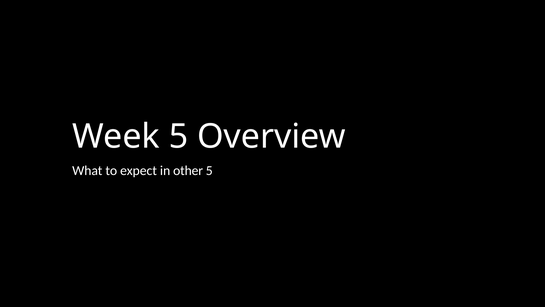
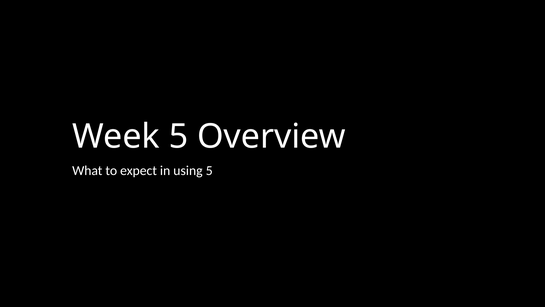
other: other -> using
